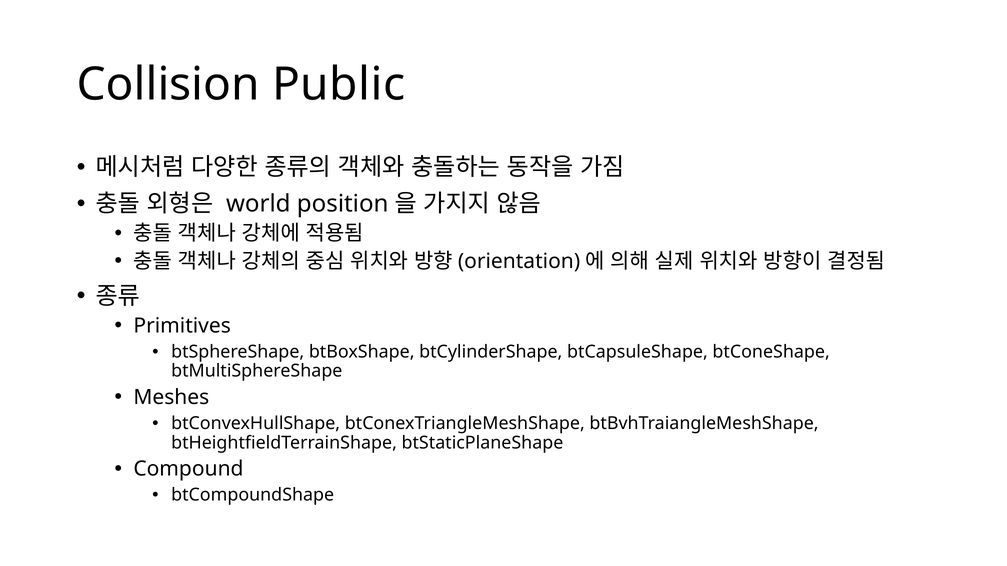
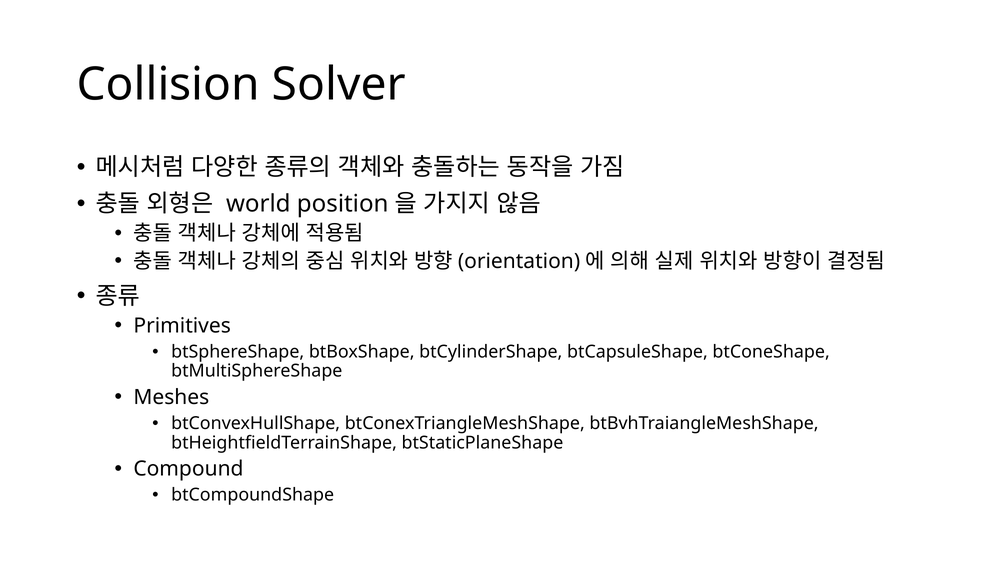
Public: Public -> Solver
